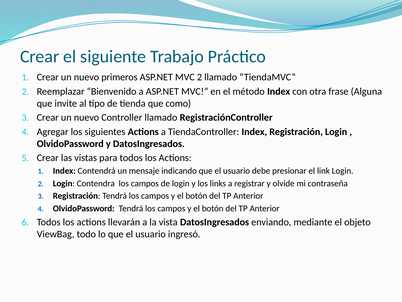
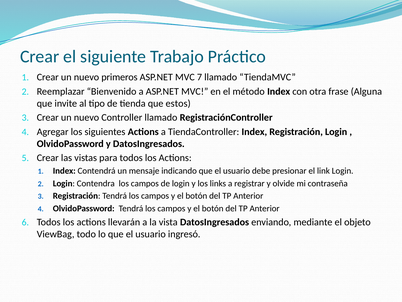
MVC 2: 2 -> 7
como: como -> estos
